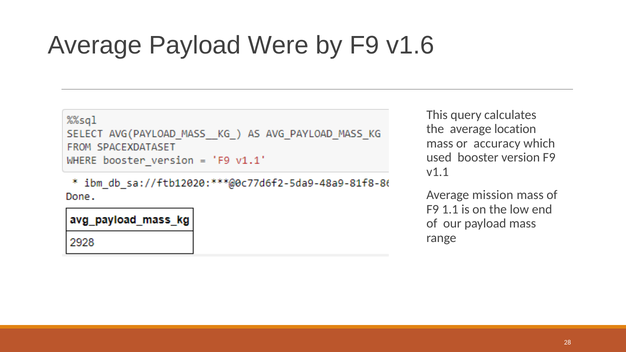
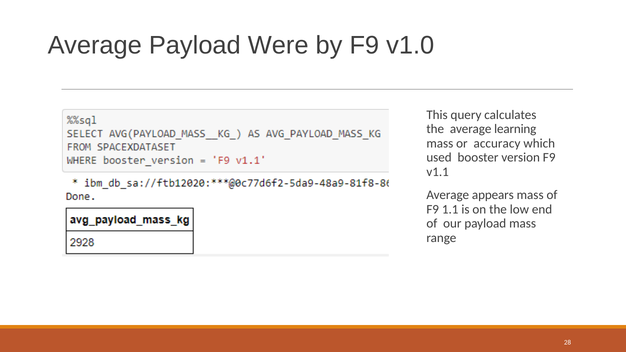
v1.6: v1.6 -> v1.0
location: location -> learning
mission: mission -> appears
